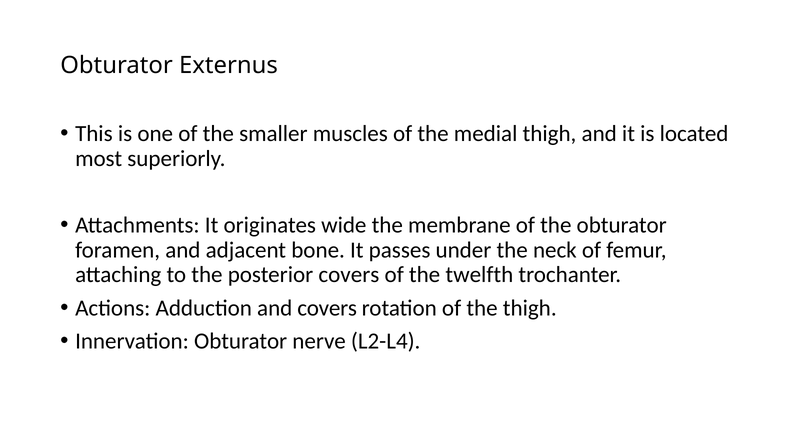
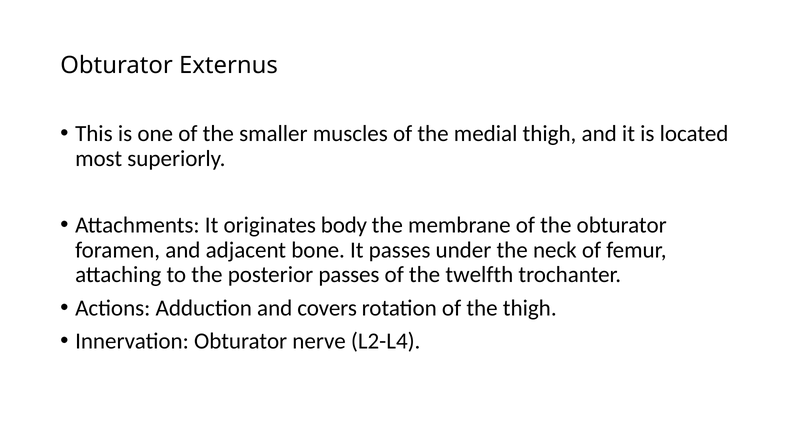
wide: wide -> body
posterior covers: covers -> passes
